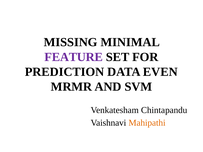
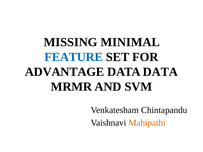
FEATURE colour: purple -> blue
PREDICTION: PREDICTION -> ADVANTAGE
DATA EVEN: EVEN -> DATA
